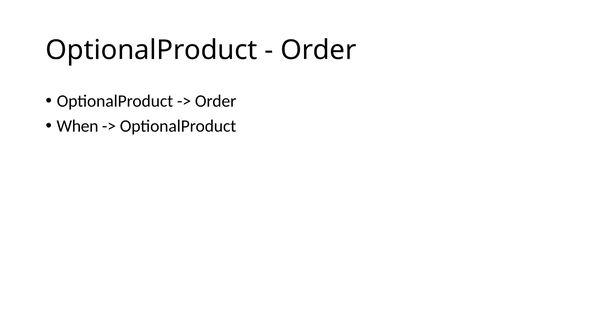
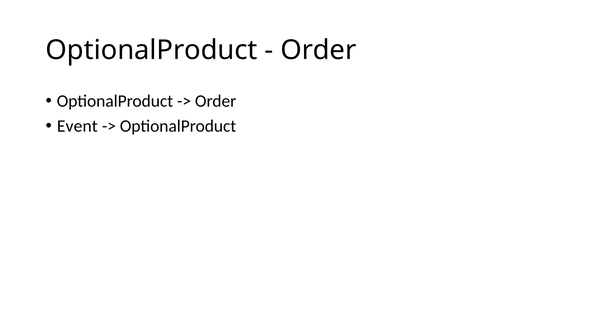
When: When -> Event
